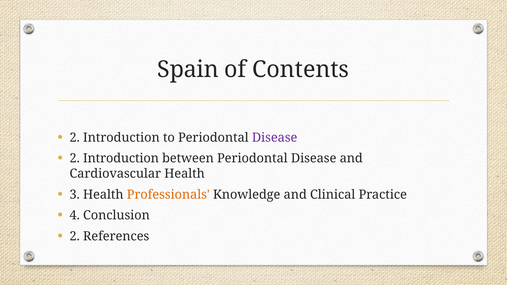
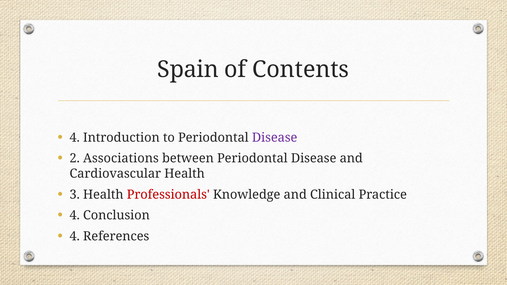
2 at (75, 138): 2 -> 4
Introduction at (121, 159): Introduction -> Associations
Professionals colour: orange -> red
2 at (75, 237): 2 -> 4
